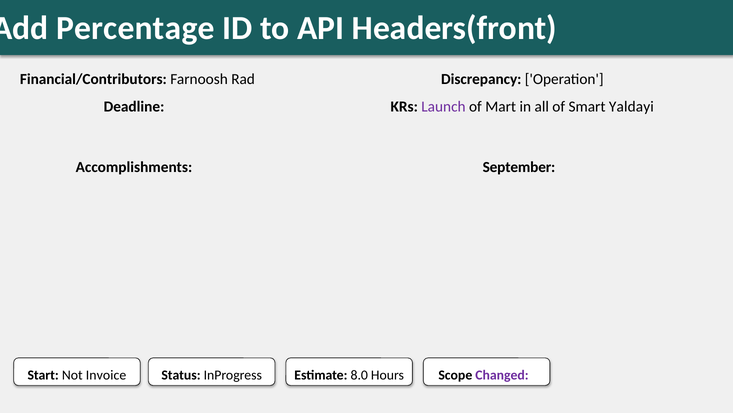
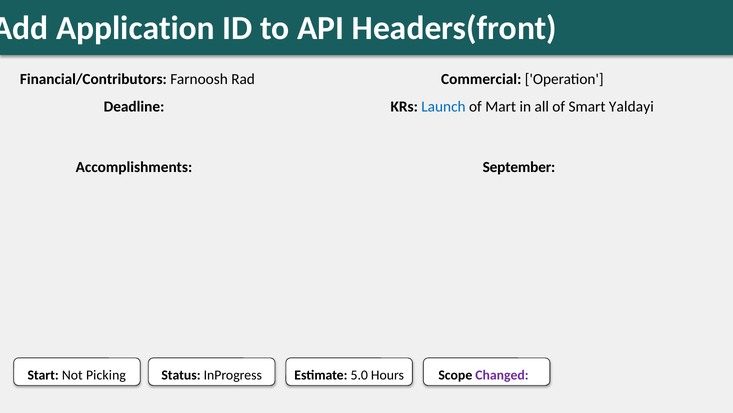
Percentage: Percentage -> Application
Discrepancy: Discrepancy -> Commercial
Launch colour: purple -> blue
Invoice: Invoice -> Picking
8.0: 8.0 -> 5.0
